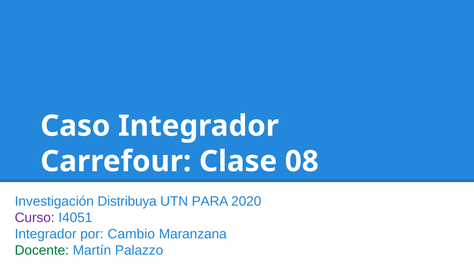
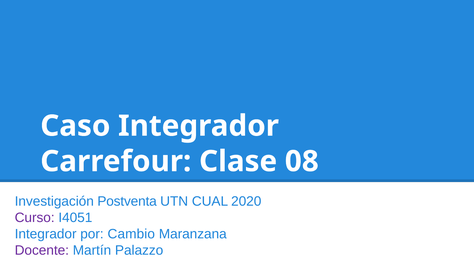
Distribuya: Distribuya -> Postventa
PARA: PARA -> CUAL
Docente colour: green -> purple
